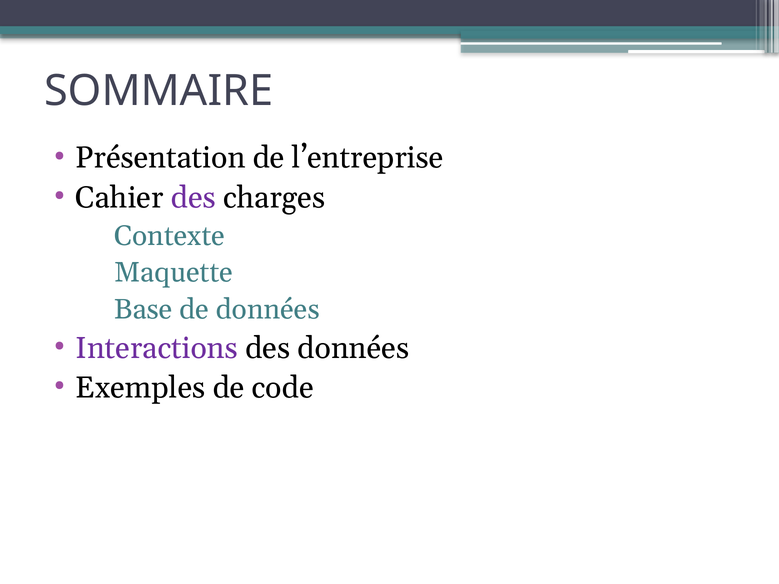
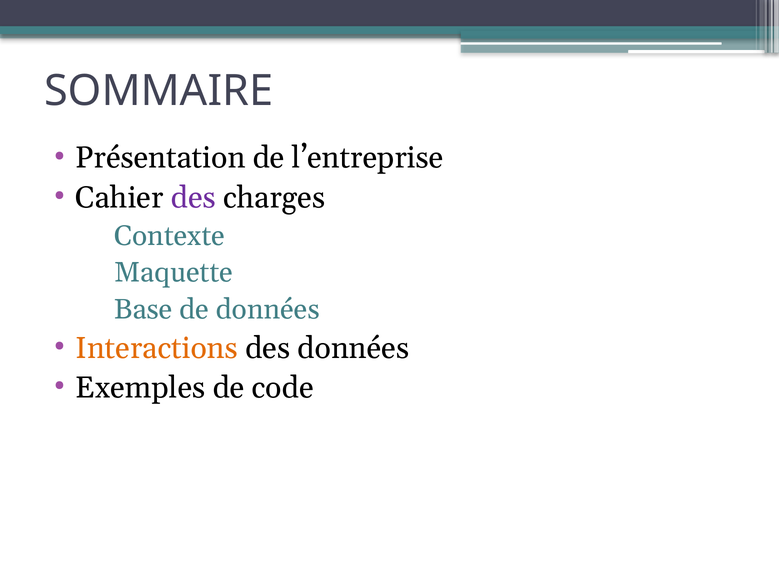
Interactions colour: purple -> orange
